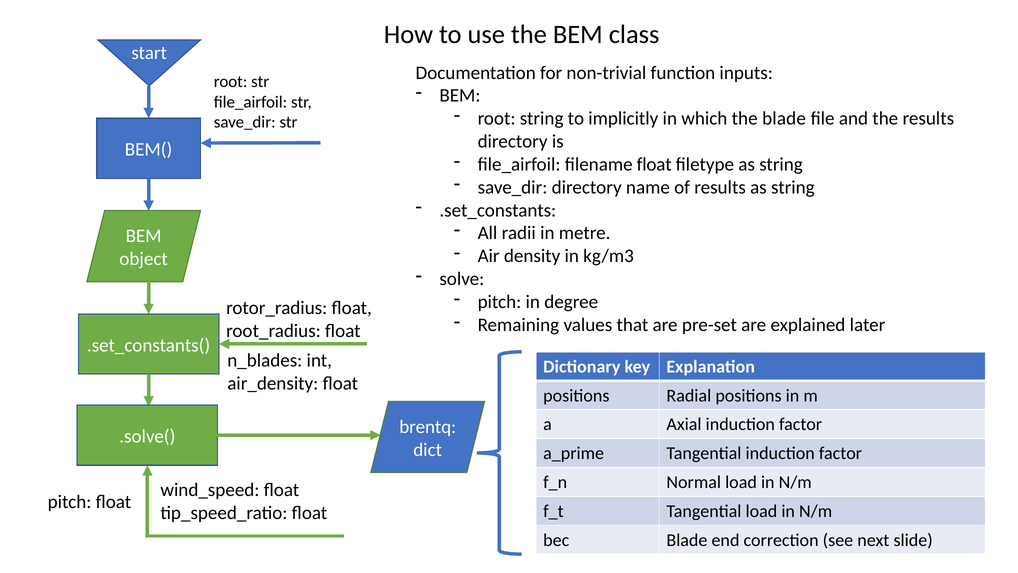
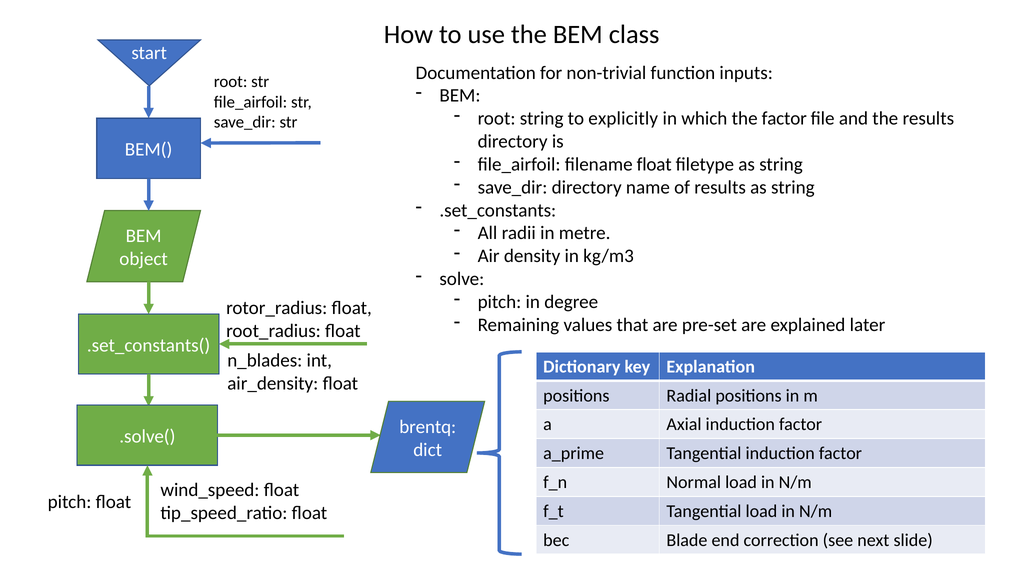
implicitly: implicitly -> explicitly
the blade: blade -> factor
